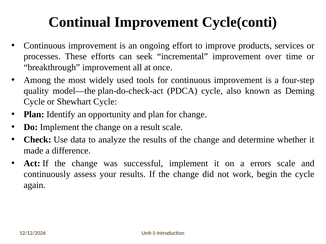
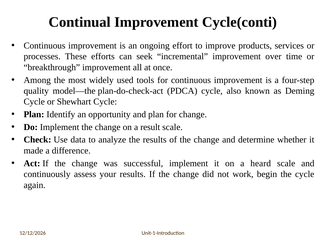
errors: errors -> heard
